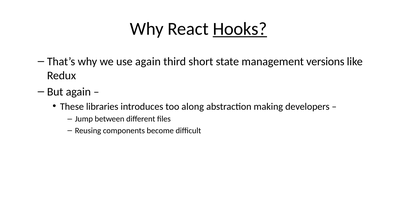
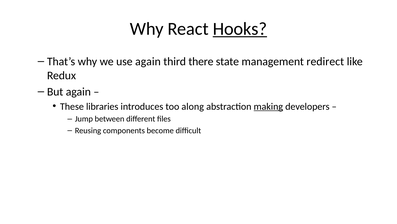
short: short -> there
versions: versions -> redirect
making underline: none -> present
